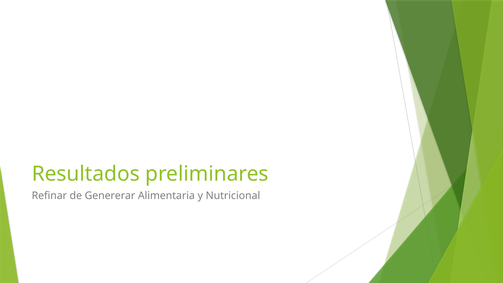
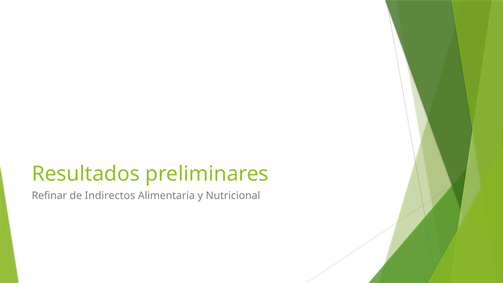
Genererar: Genererar -> Indirectos
